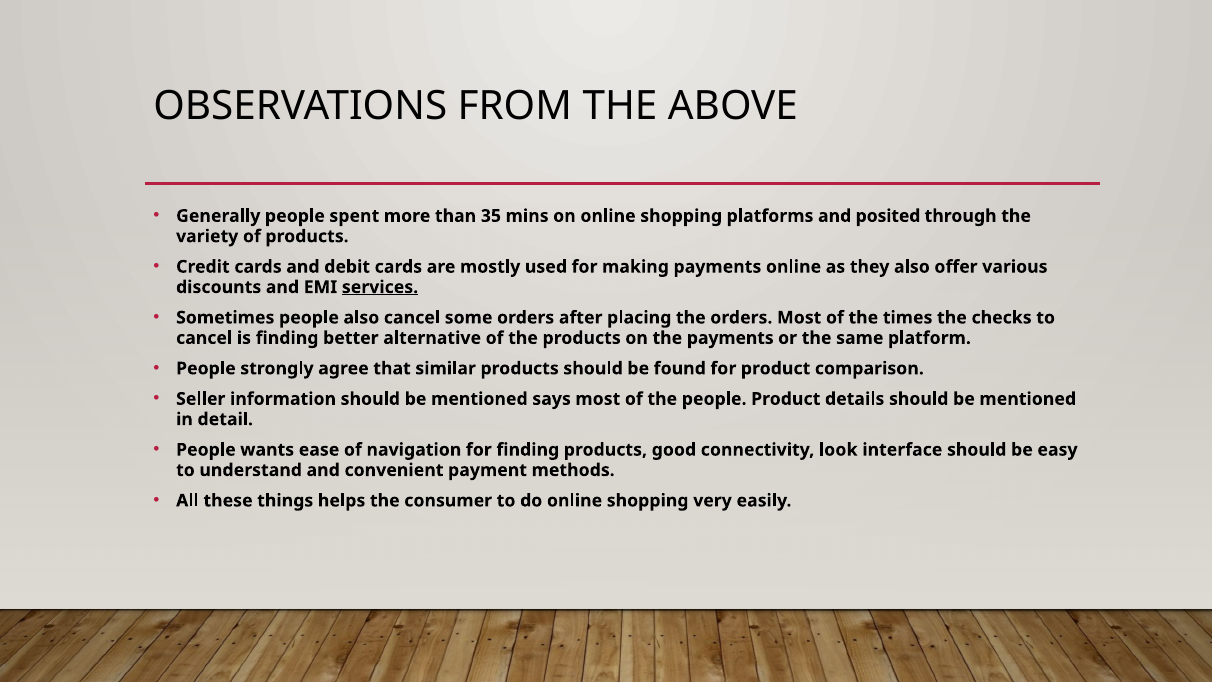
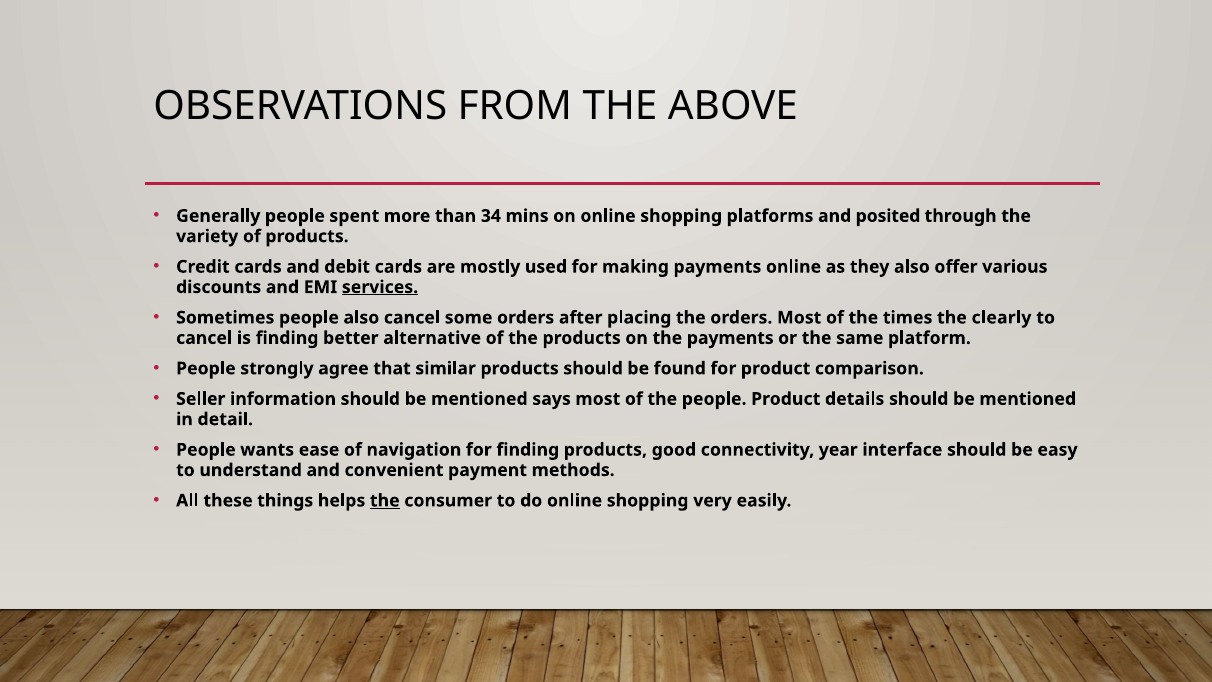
35: 35 -> 34
checks: checks -> clearly
look: look -> year
the at (385, 500) underline: none -> present
